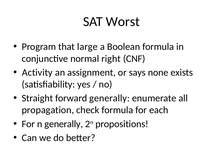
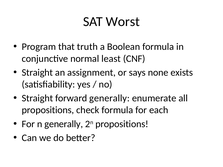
large: large -> truth
right: right -> least
Activity at (37, 73): Activity -> Straight
propagation at (48, 110): propagation -> propositions
